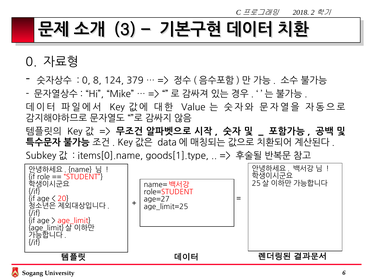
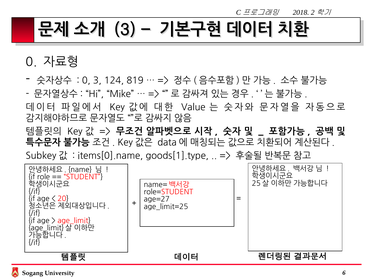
0 8: 8 -> 3
379: 379 -> 819
